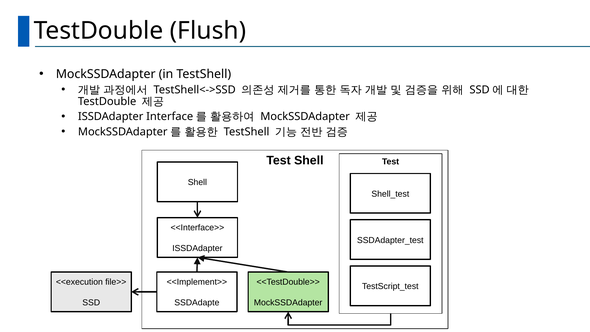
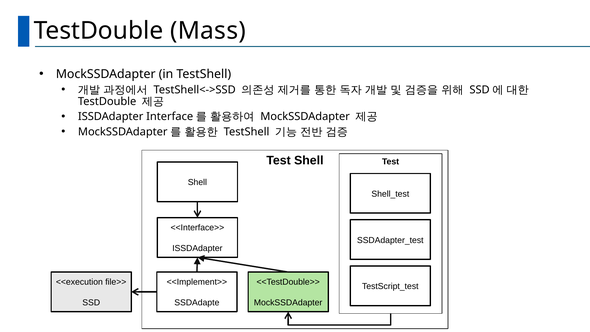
Flush: Flush -> Mass
